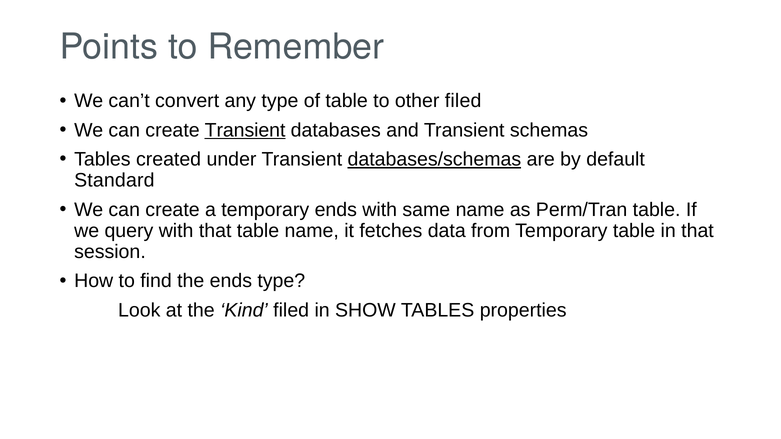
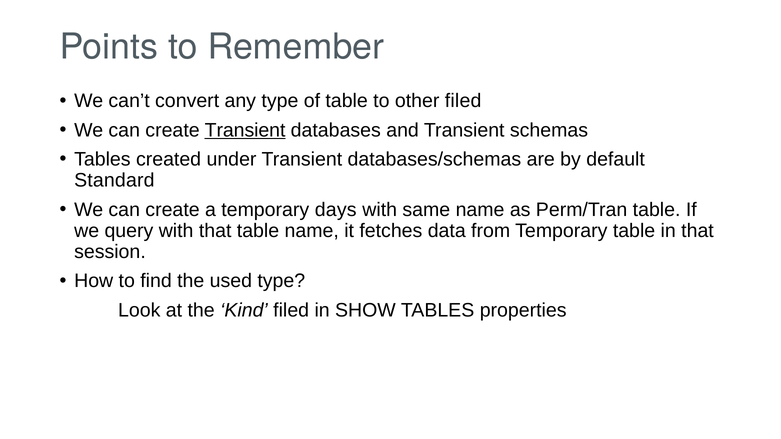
databases/schemas underline: present -> none
temporary ends: ends -> days
the ends: ends -> used
